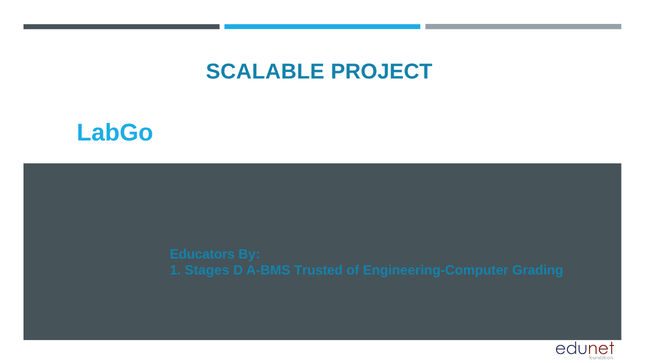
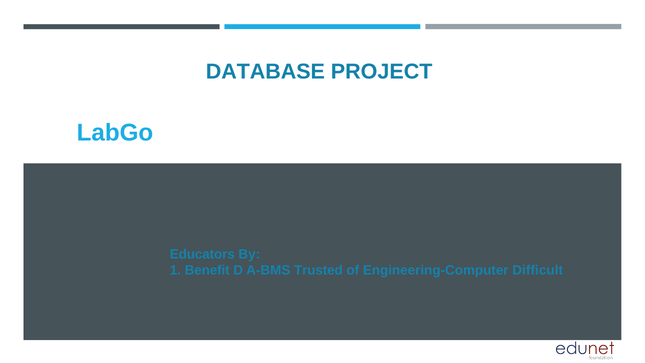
SCALABLE: SCALABLE -> DATABASE
Stages: Stages -> Benefit
Grading: Grading -> Difficult
